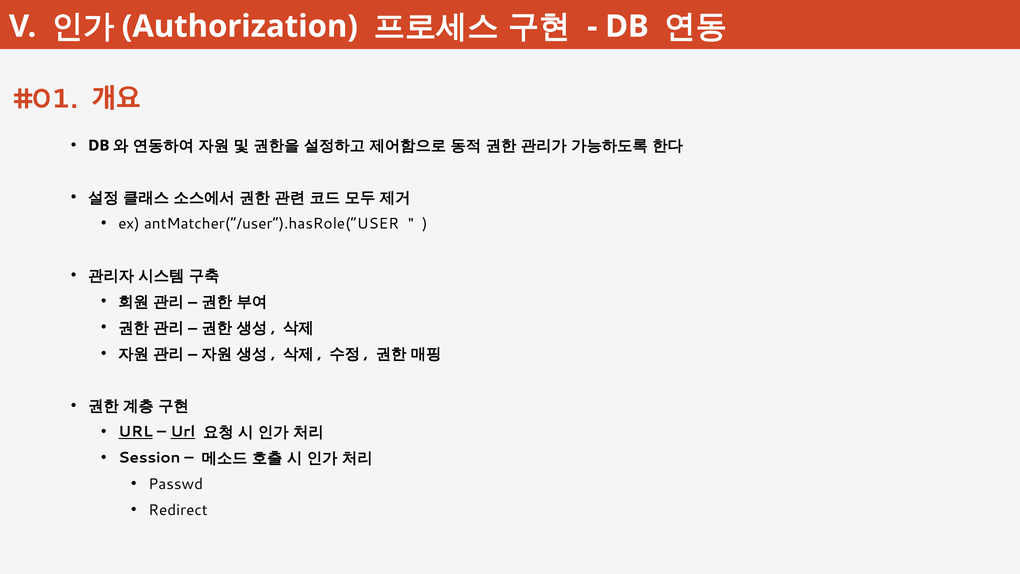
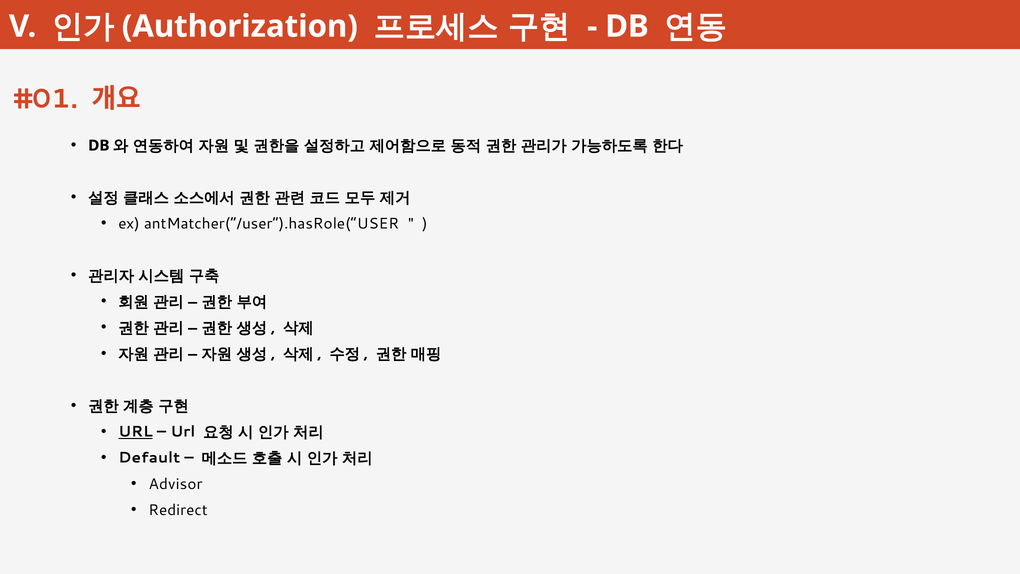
Url at (183, 432) underline: present -> none
Session: Session -> Default
Passwd: Passwd -> Advisor
